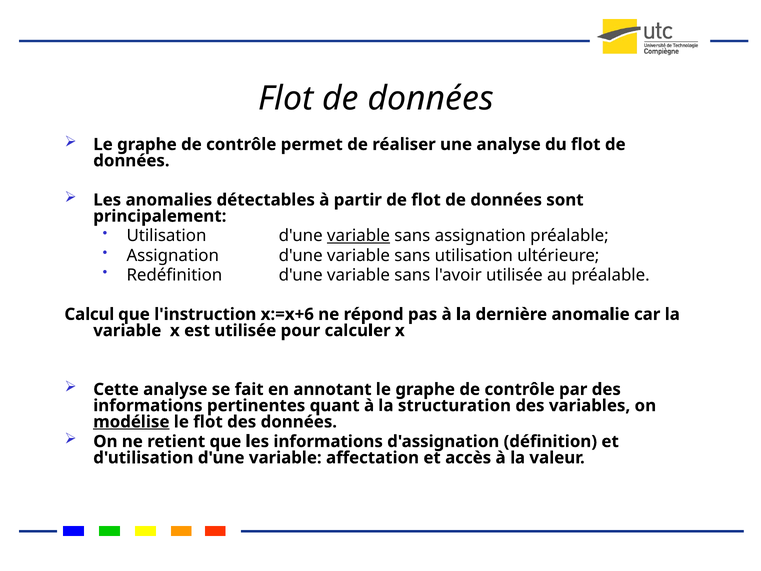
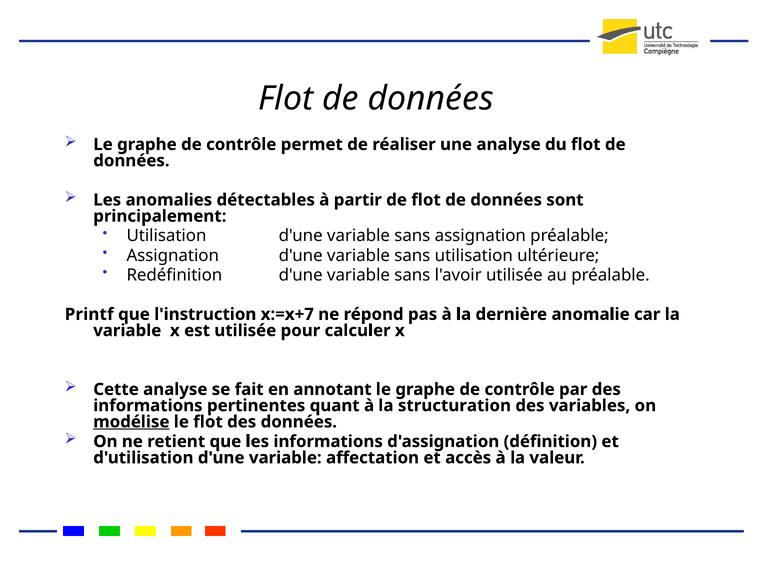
variable at (358, 236) underline: present -> none
Calcul: Calcul -> Printf
x:=x+6: x:=x+6 -> x:=x+7
